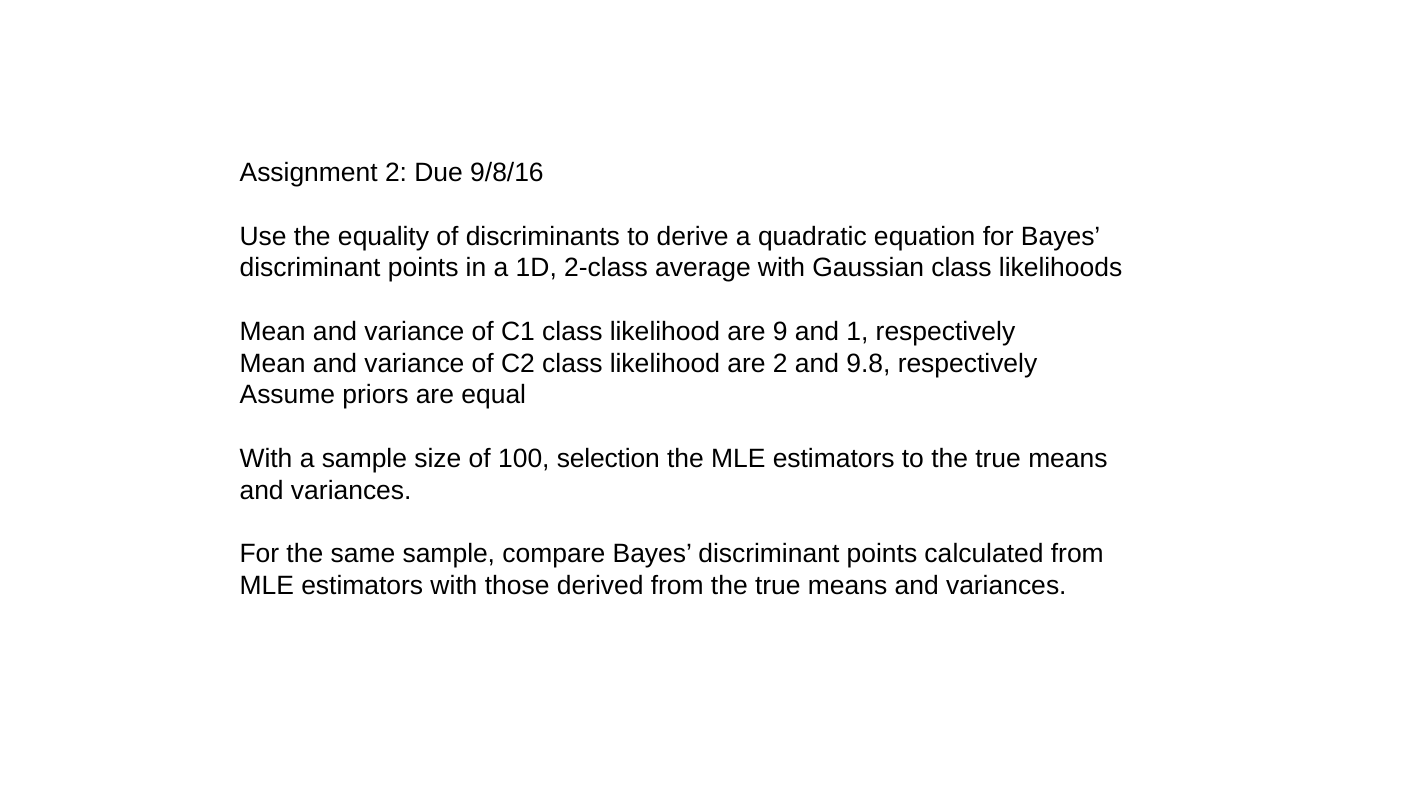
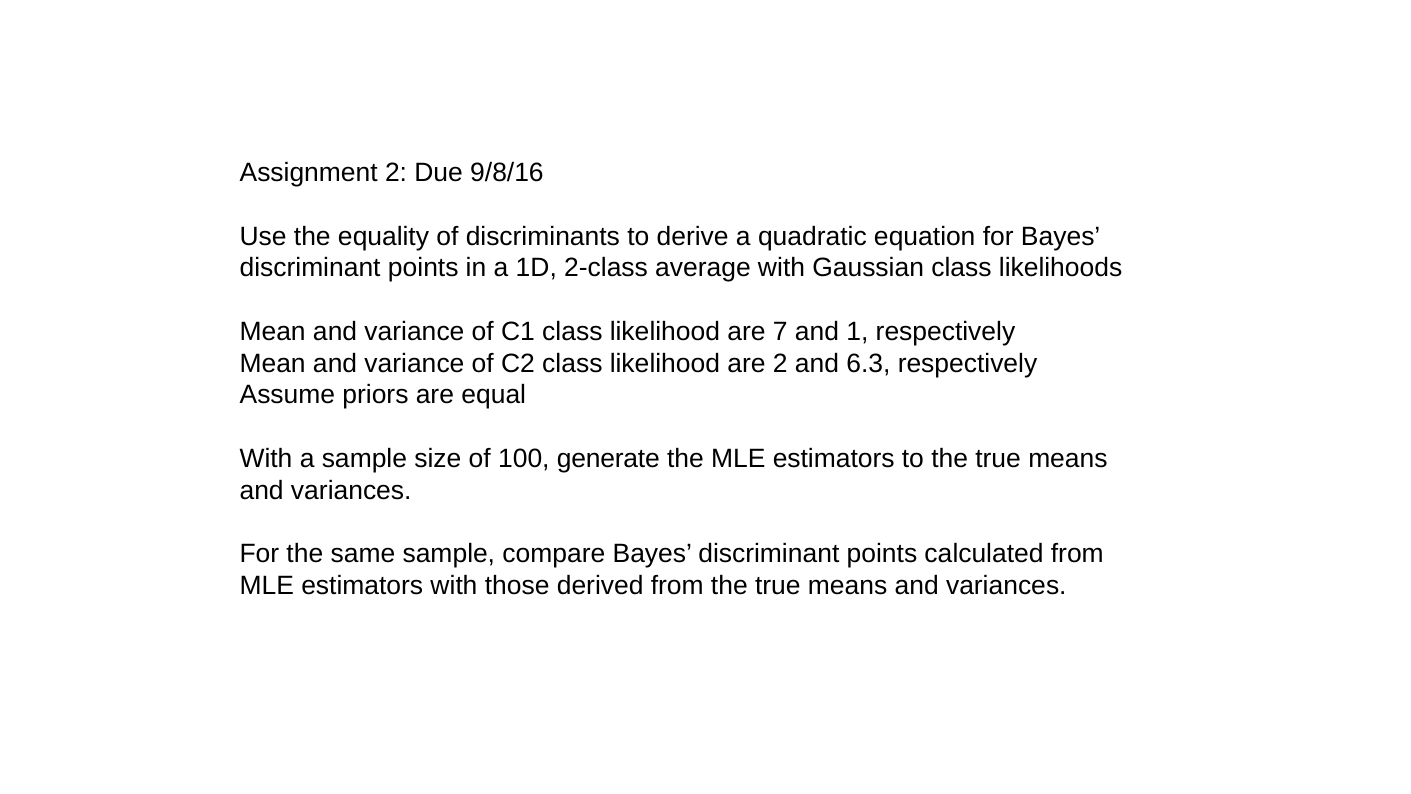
9: 9 -> 7
9.8: 9.8 -> 6.3
selection: selection -> generate
